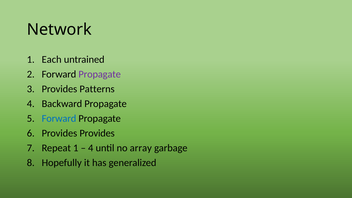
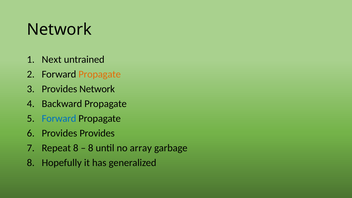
Each: Each -> Next
Propagate at (100, 74) colour: purple -> orange
Provides Patterns: Patterns -> Network
Repeat 1: 1 -> 8
4 at (91, 148): 4 -> 8
